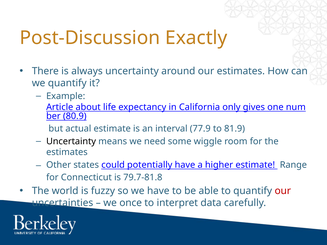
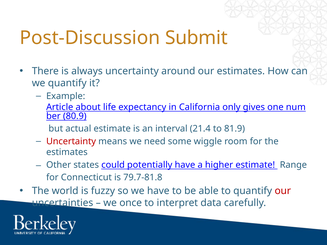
Exactly: Exactly -> Submit
77.9: 77.9 -> 21.4
Uncertainty at (71, 141) colour: black -> red
